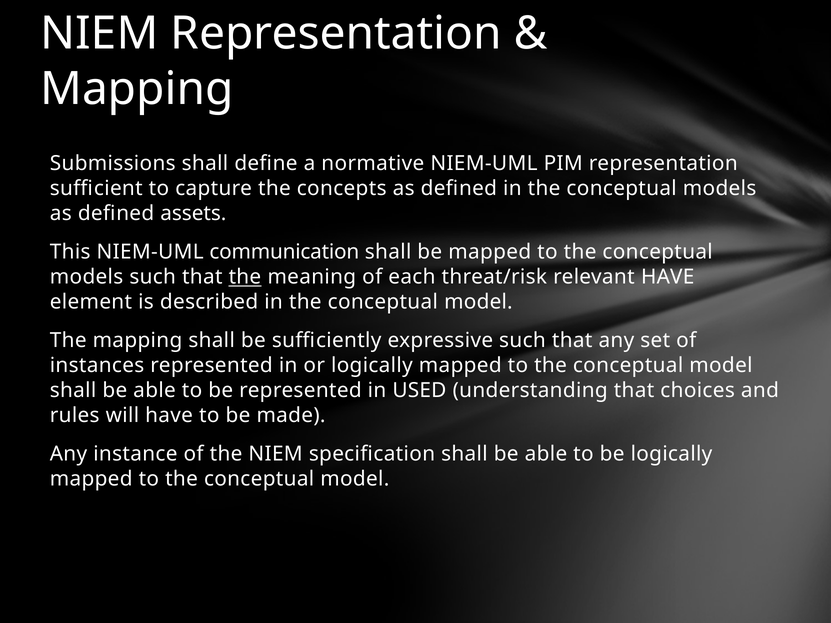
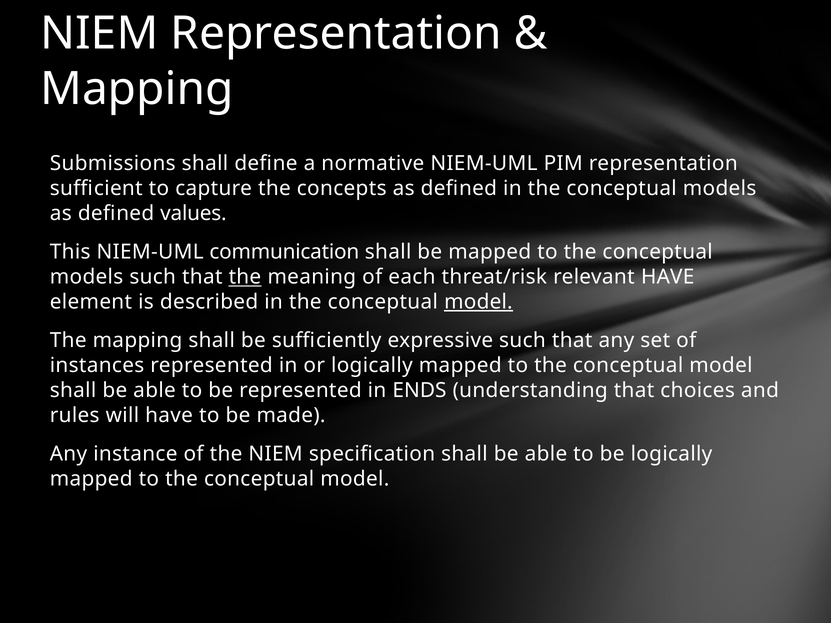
assets: assets -> values
model at (478, 302) underline: none -> present
USED: USED -> ENDS
